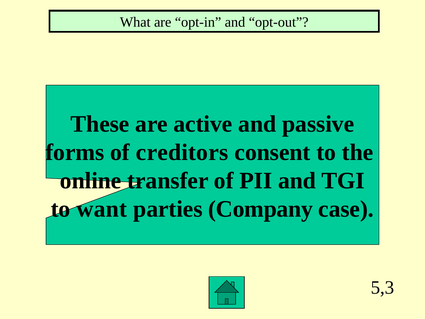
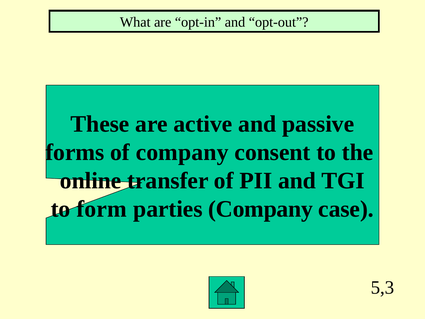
of creditors: creditors -> company
want: want -> form
